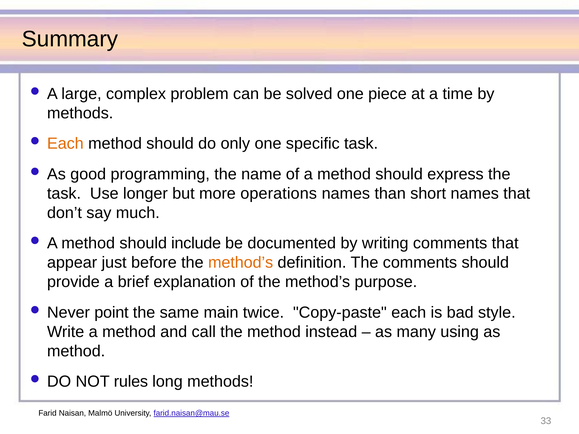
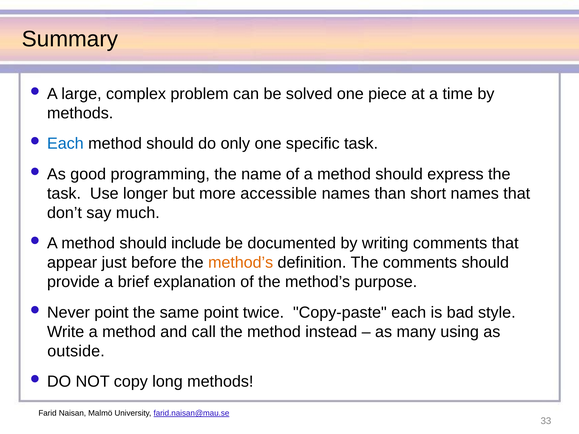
Each at (65, 144) colour: orange -> blue
operations: operations -> accessible
same main: main -> point
method at (76, 351): method -> outside
rules: rules -> copy
